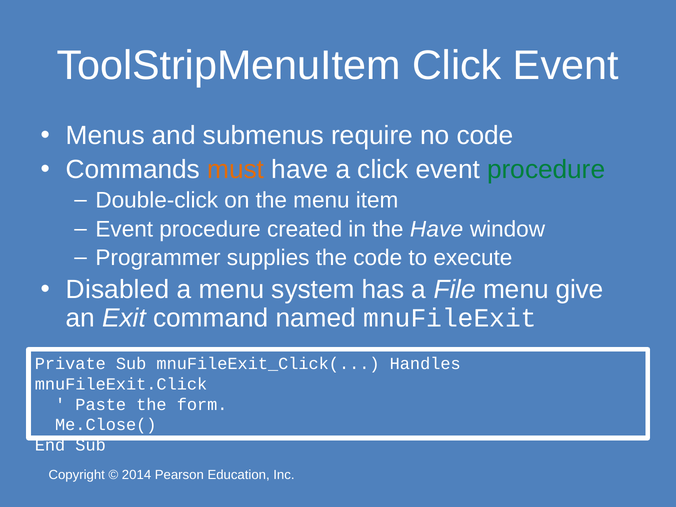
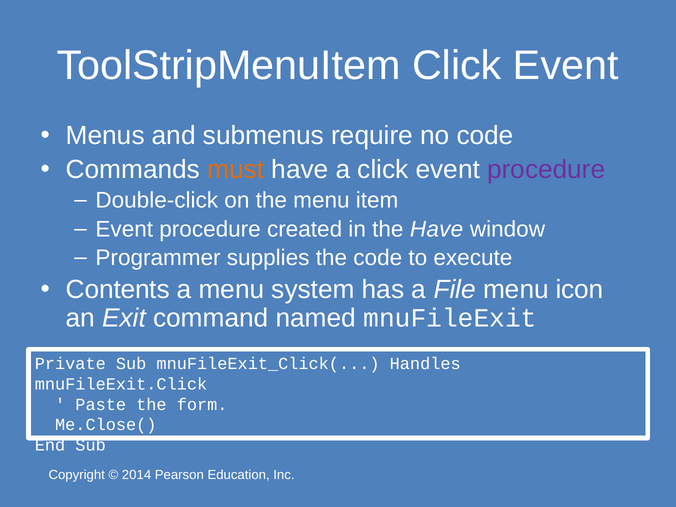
procedure at (546, 169) colour: green -> purple
Disabled: Disabled -> Contents
give: give -> icon
